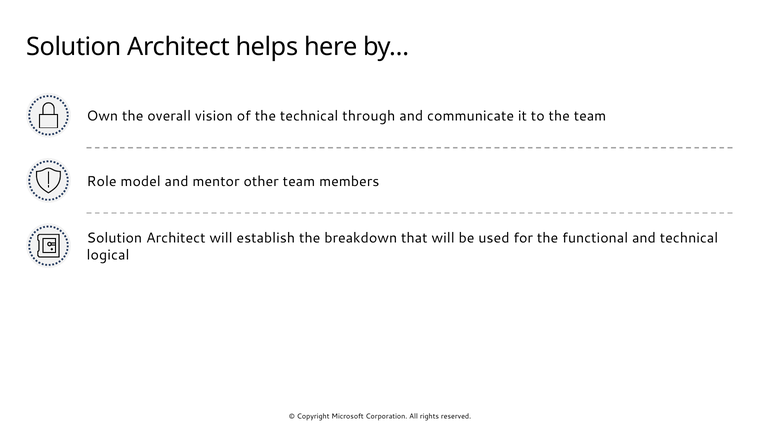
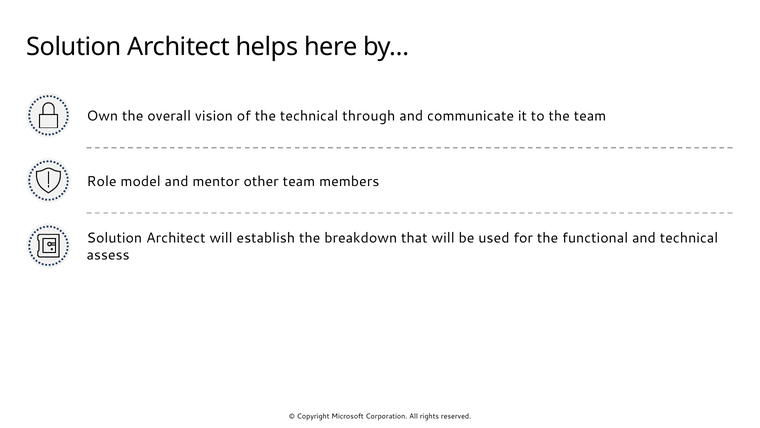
logical: logical -> assess
